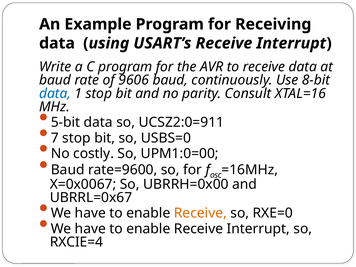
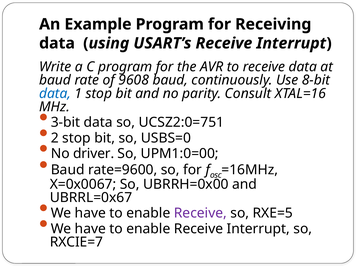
9606: 9606 -> 9608
5-bit: 5-bit -> 3-bit
UCSZ2:0=911: UCSZ2:0=911 -> UCSZ2:0=751
7: 7 -> 2
costly: costly -> driver
Receive at (200, 213) colour: orange -> purple
RXE=0: RXE=0 -> RXE=5
RXCIE=4: RXCIE=4 -> RXCIE=7
